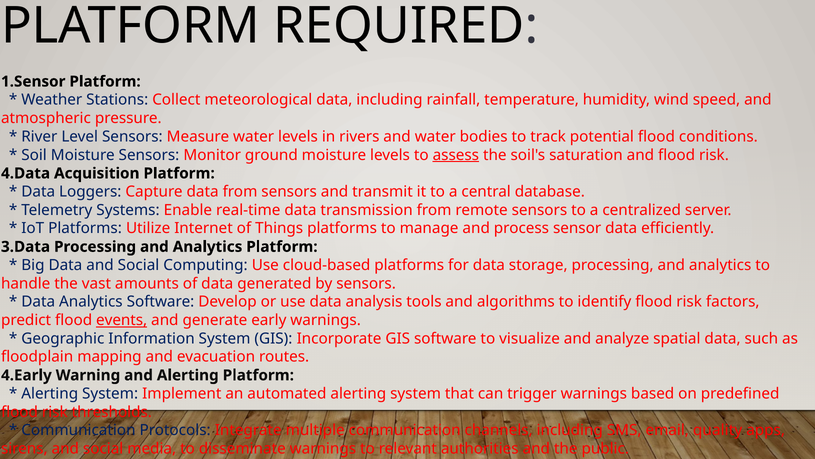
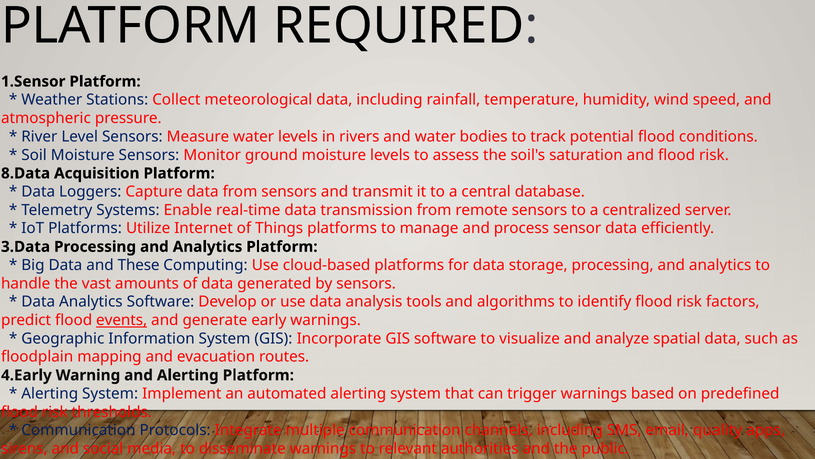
assess underline: present -> none
4.Data: 4.Data -> 8.Data
Data and Social: Social -> These
